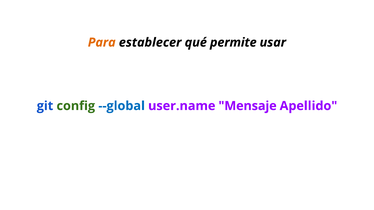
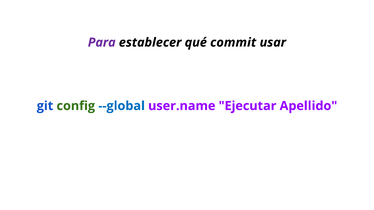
Para colour: orange -> purple
permite: permite -> commit
Mensaje: Mensaje -> Ejecutar
